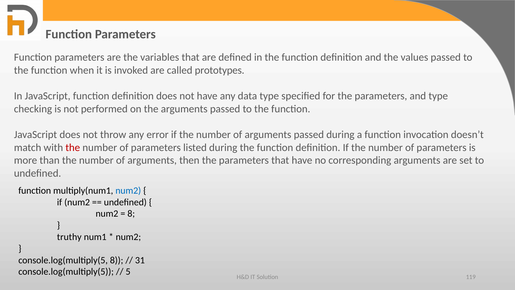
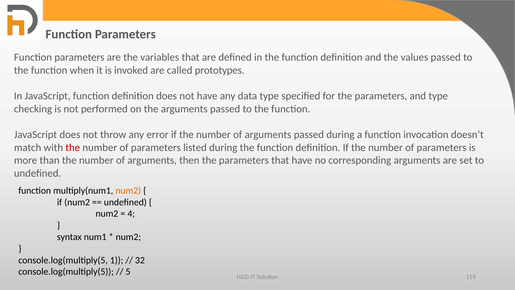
num2 at (128, 190) colour: blue -> orange
8 at (131, 214): 8 -> 4
truthy: truthy -> syntax
console.log(multiply(5 8: 8 -> 1
31: 31 -> 32
